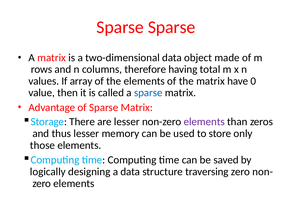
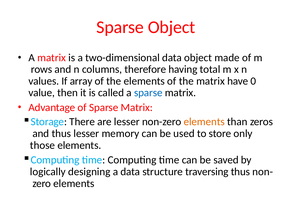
Sparse Sparse: Sparse -> Object
elements at (204, 122) colour: purple -> orange
traversing zero: zero -> thus
